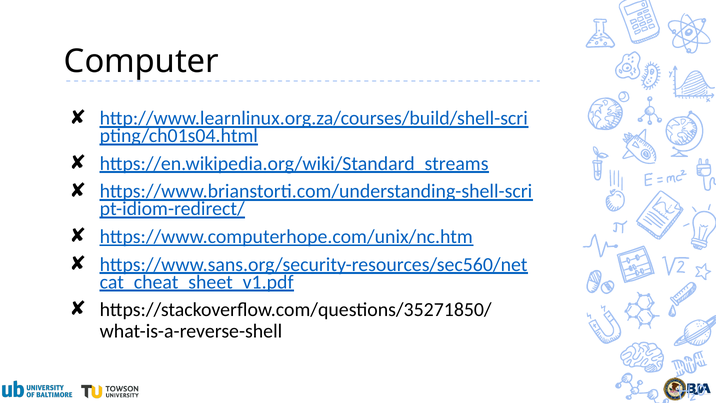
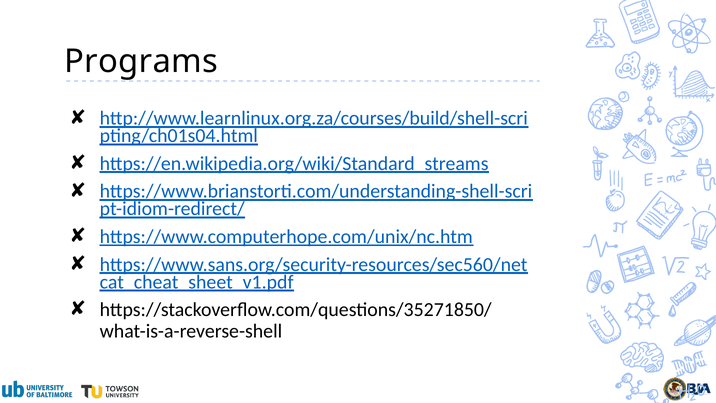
Computer: Computer -> Programs
